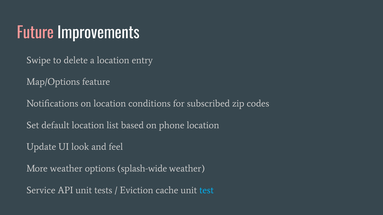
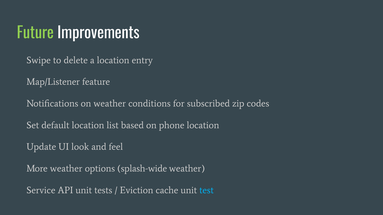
Future colour: pink -> light green
Map/Options: Map/Options -> Map/Listener
on location: location -> weather
